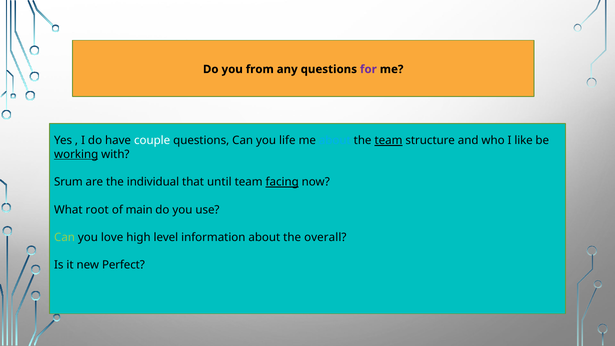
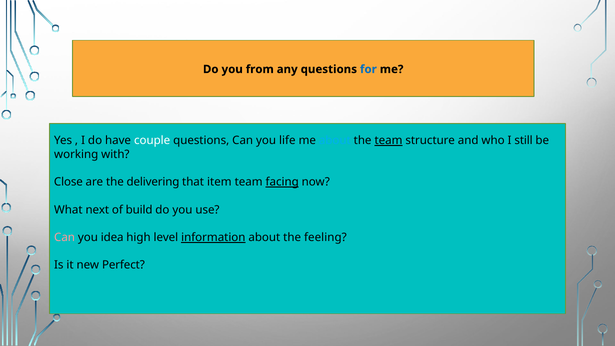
for colour: purple -> blue
like: like -> still
working underline: present -> none
Srum: Srum -> Close
individual: individual -> delivering
until: until -> item
root: root -> next
main: main -> build
Can at (65, 237) colour: light green -> pink
love: love -> idea
information underline: none -> present
overall: overall -> feeling
